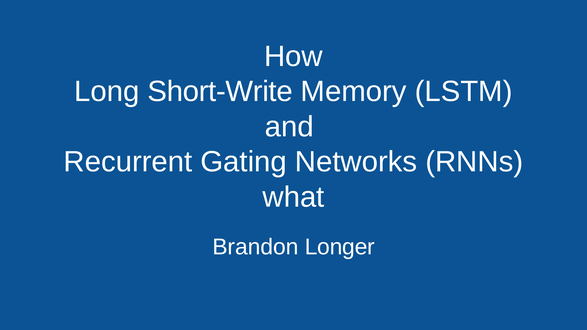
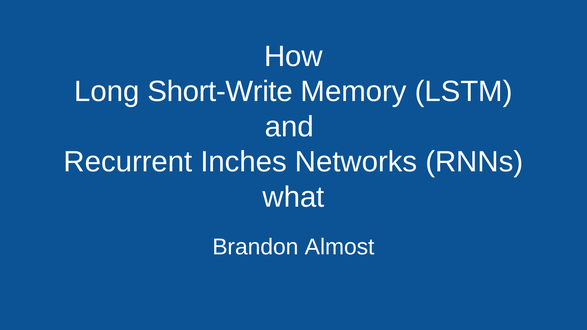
Gating: Gating -> Inches
Longer: Longer -> Almost
